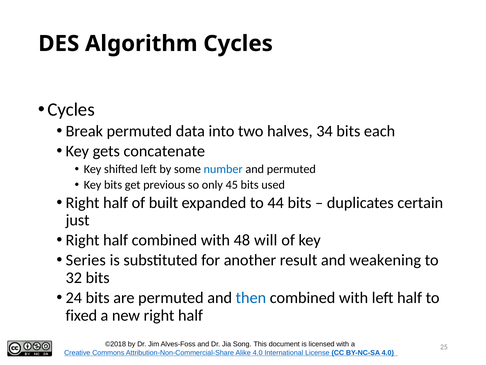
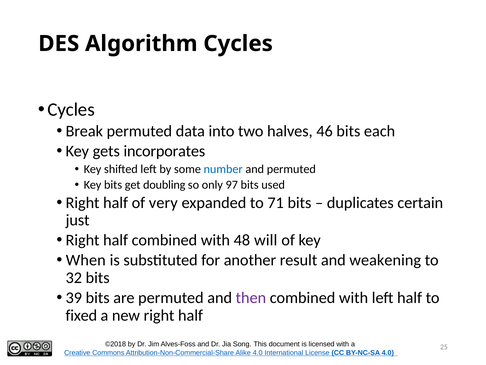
34: 34 -> 46
concatenate: concatenate -> incorporates
previous: previous -> doubling
45: 45 -> 97
built: built -> very
44: 44 -> 71
Series: Series -> When
24: 24 -> 39
then colour: blue -> purple
